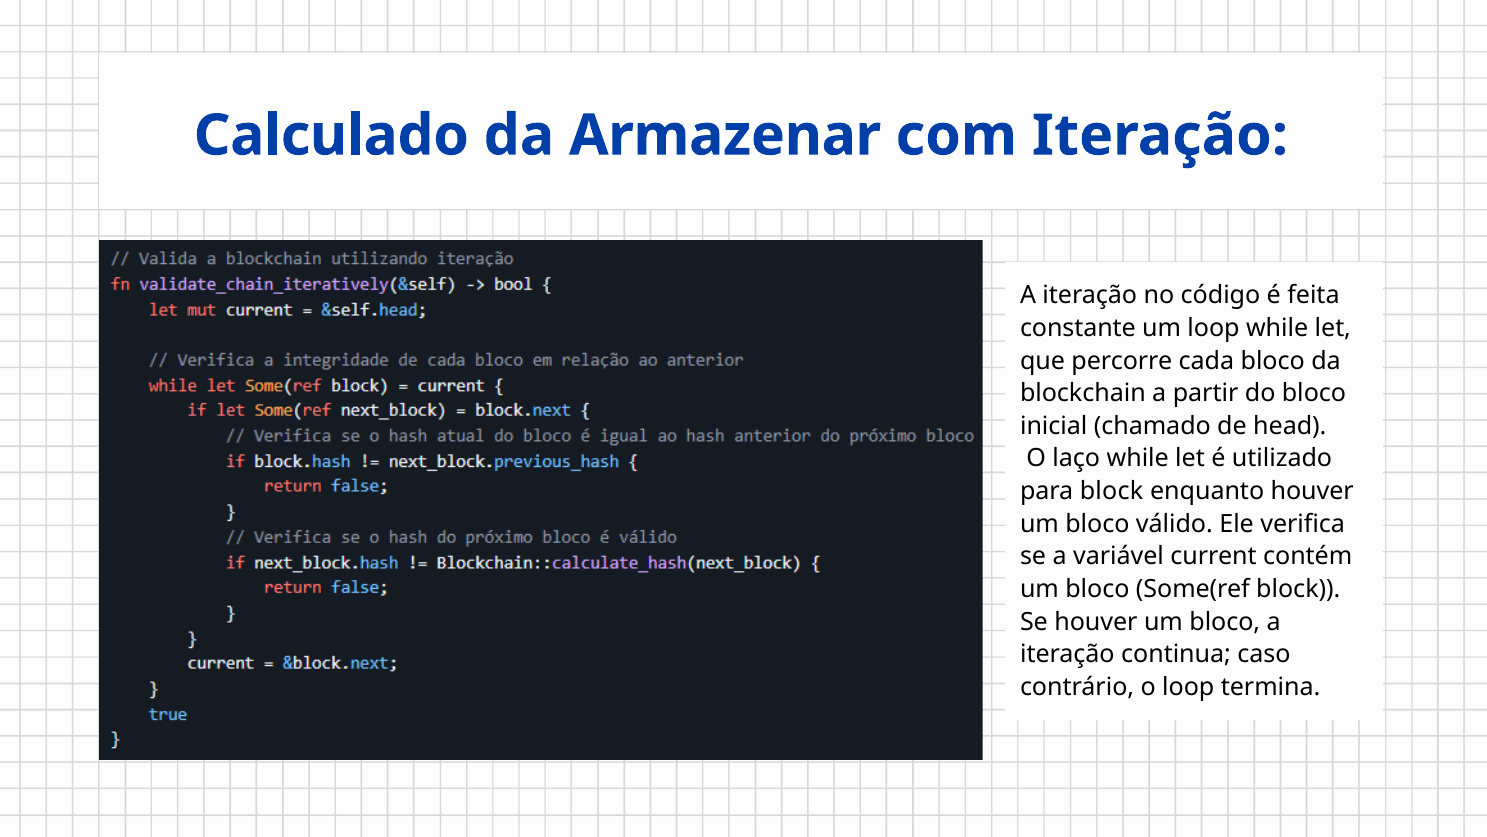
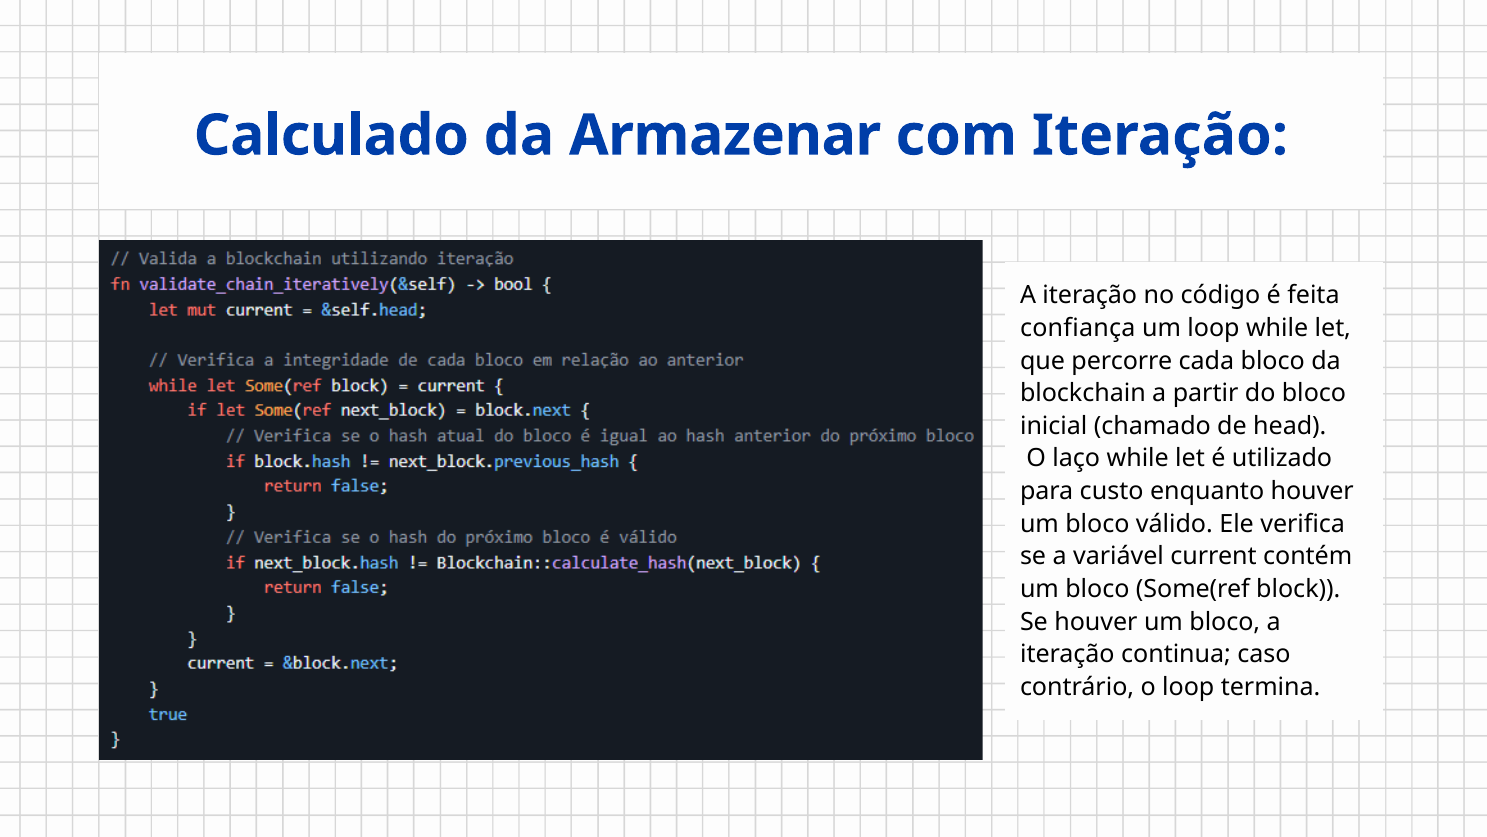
constante: constante -> confiança
para block: block -> custo
